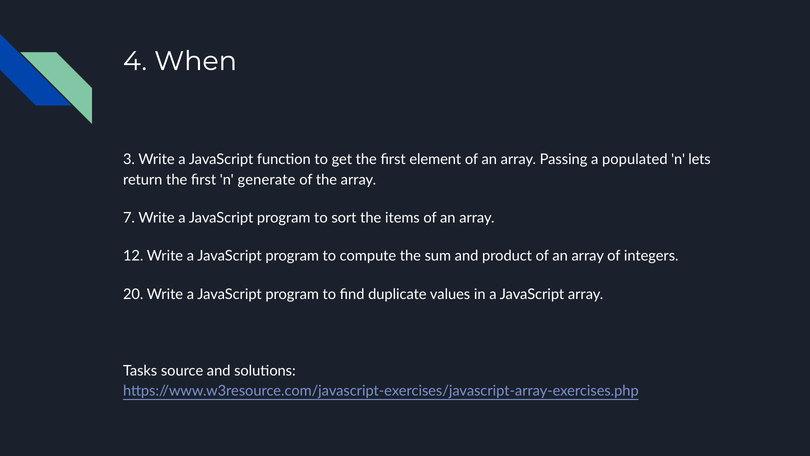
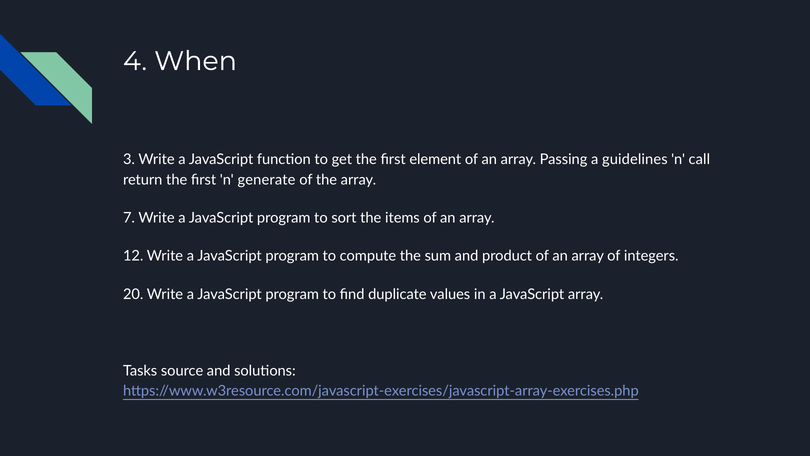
populated: populated -> guidelines
lets: lets -> call
